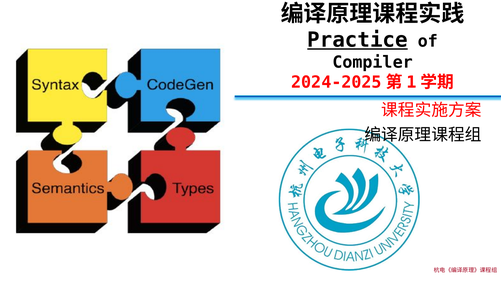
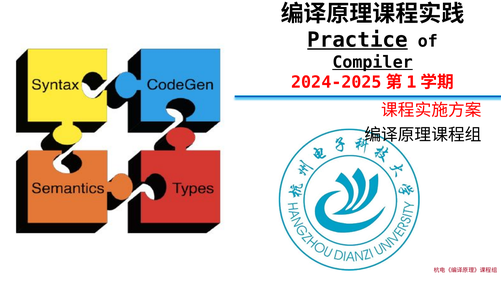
Compiler underline: none -> present
